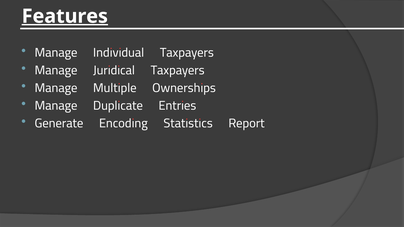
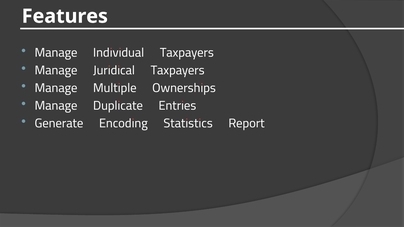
Features underline: present -> none
